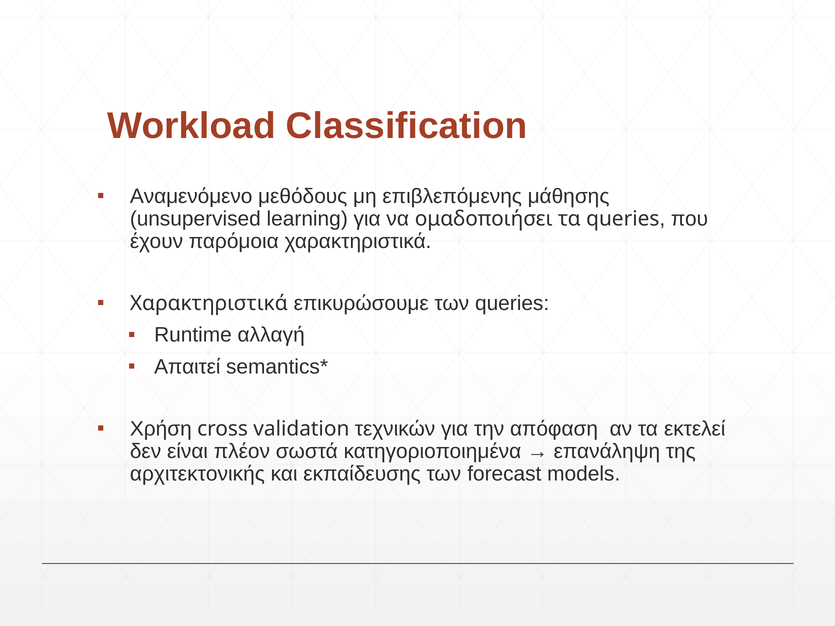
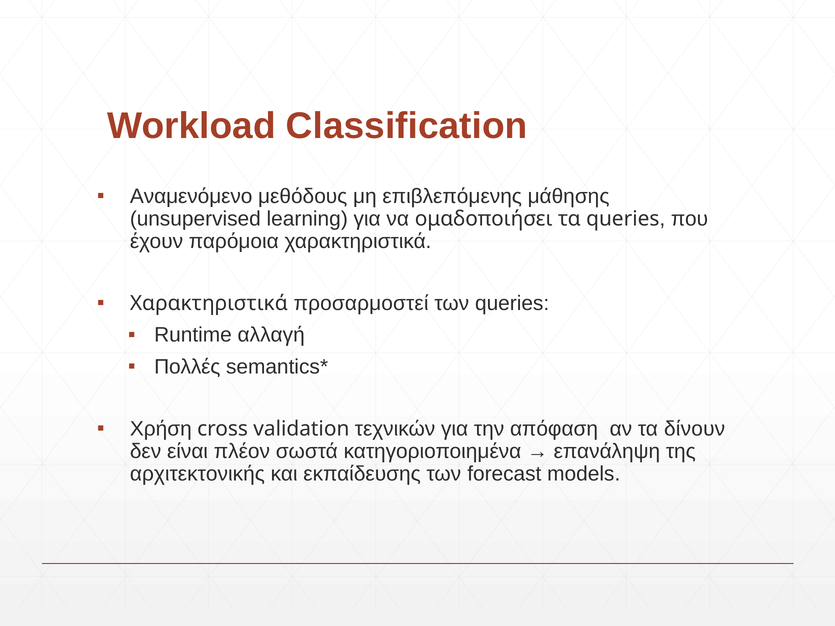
επικυρώσουμε: επικυρώσουμε -> προσαρμοστεί
Απαιτεί: Απαιτεί -> Πολλές
εκτελεί: εκτελεί -> δίνουν
